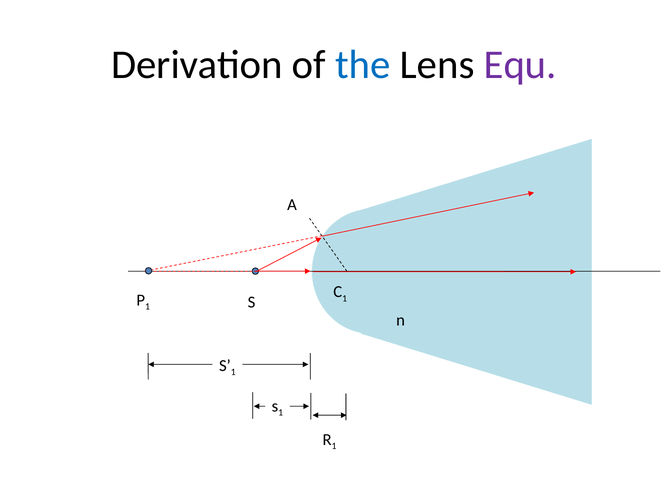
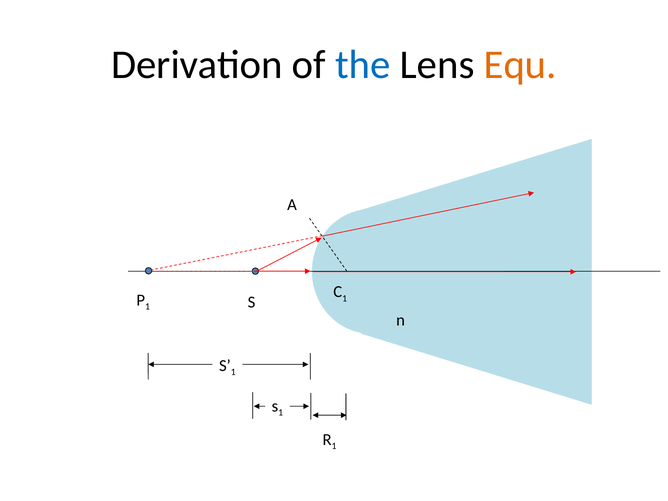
Equ colour: purple -> orange
